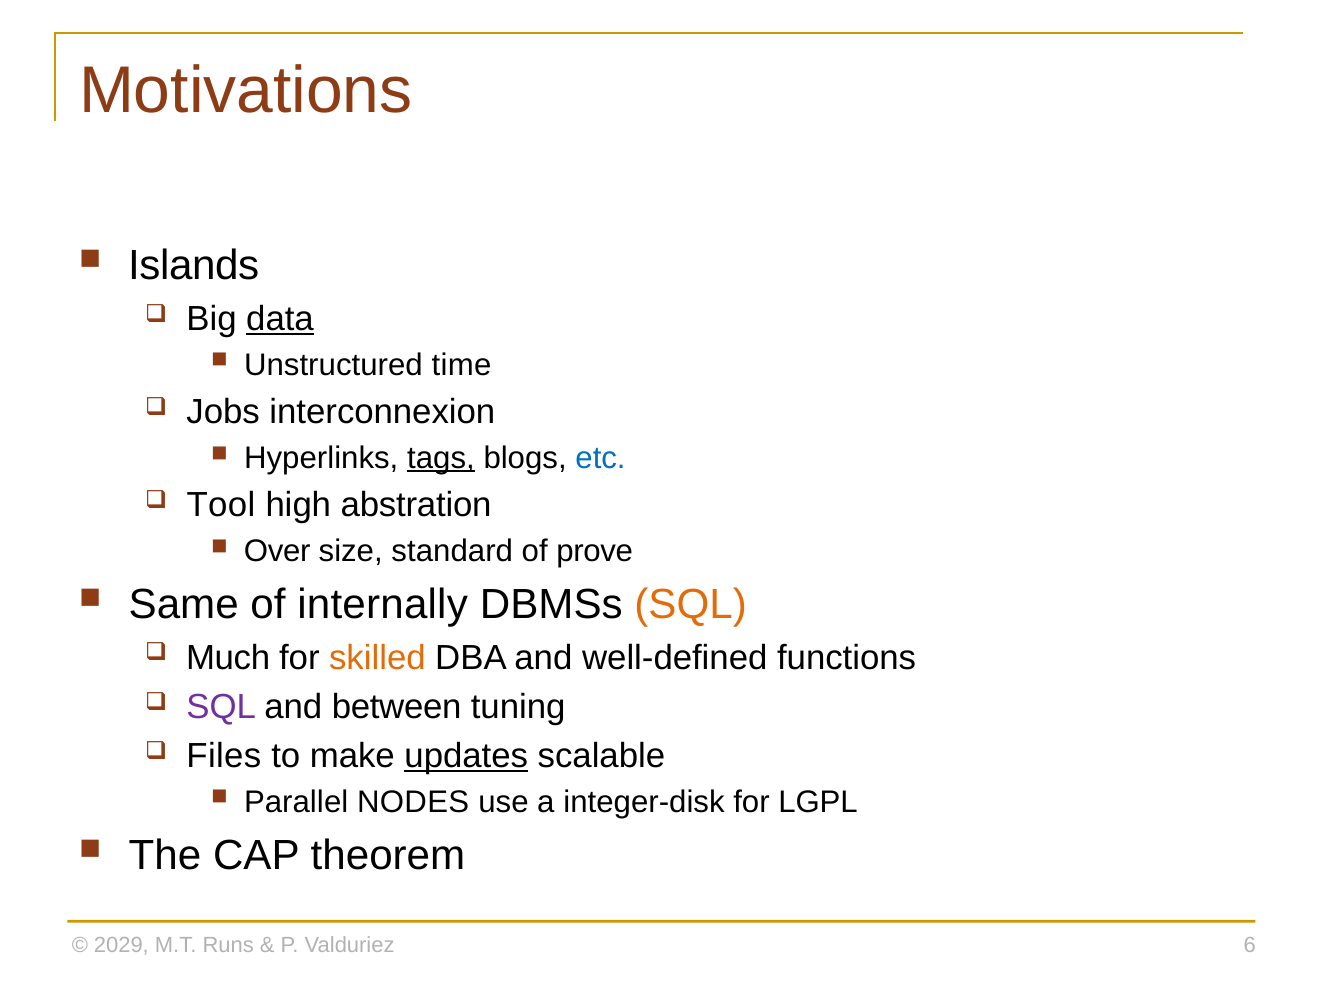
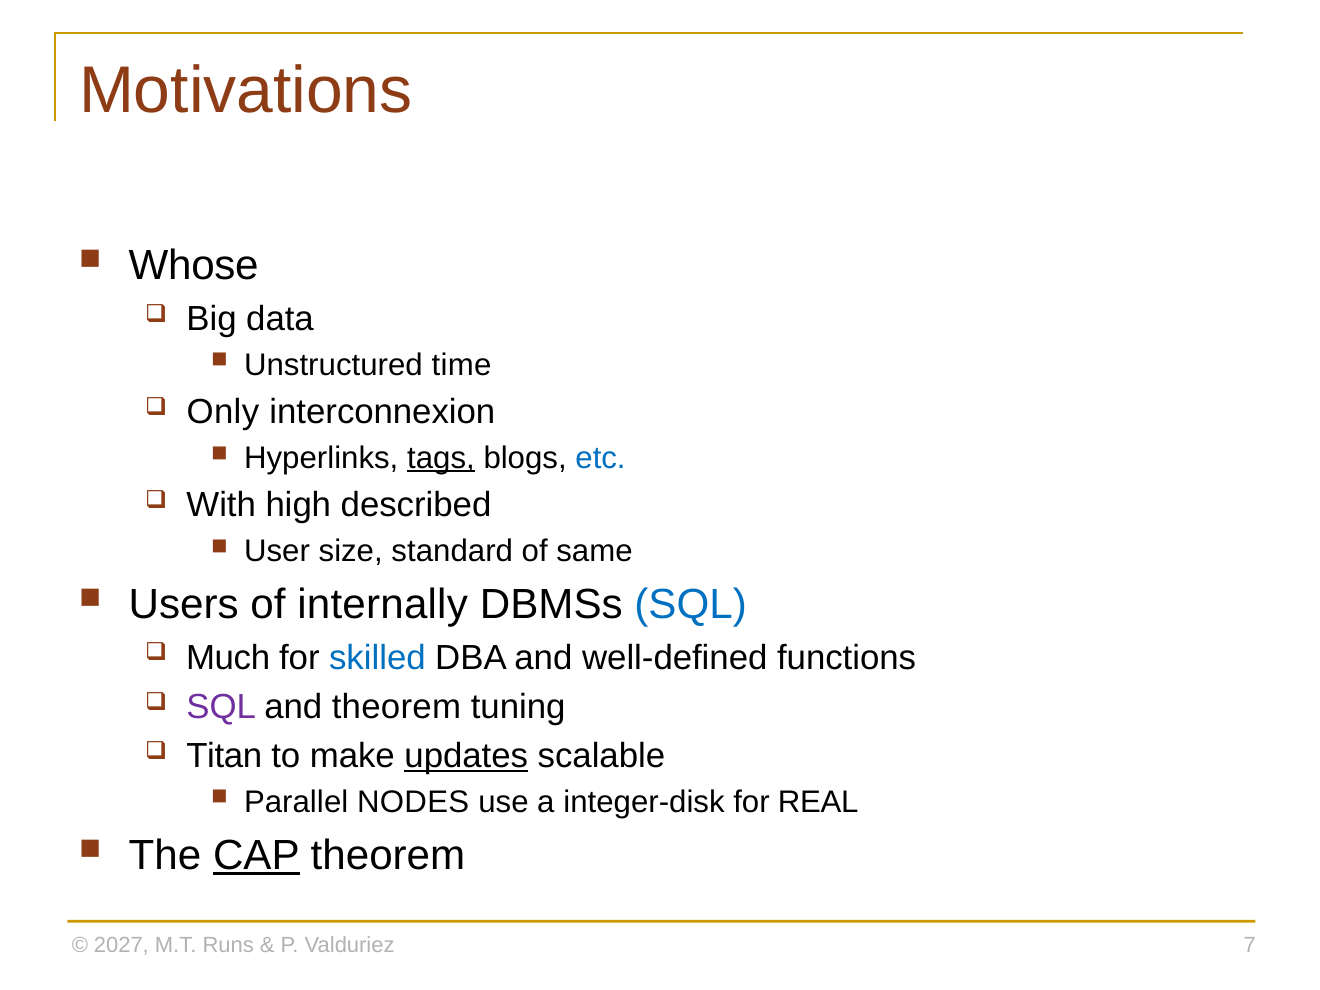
Islands: Islands -> Whose
data underline: present -> none
Jobs: Jobs -> Only
Tool: Tool -> With
abstration: abstration -> described
Over: Over -> User
prove: prove -> same
Same: Same -> Users
SQL at (691, 605) colour: orange -> blue
skilled colour: orange -> blue
and between: between -> theorem
Files: Files -> Titan
LGPL: LGPL -> REAL
CAP underline: none -> present
2029: 2029 -> 2027
6: 6 -> 7
